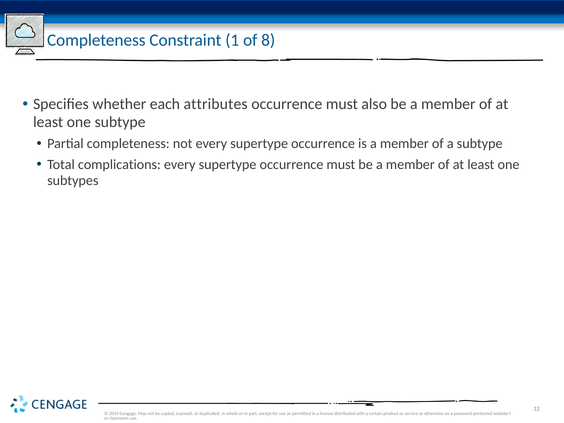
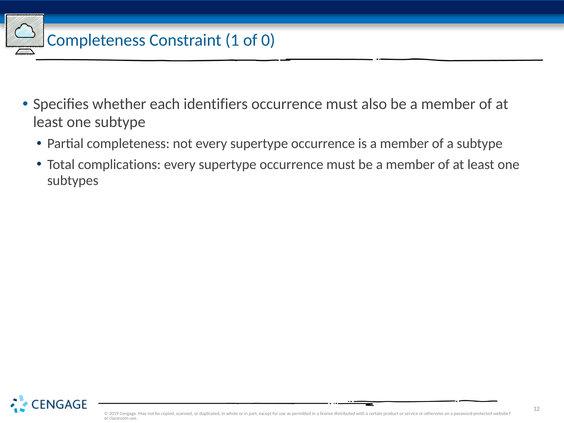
8: 8 -> 0
attributes: attributes -> identifiers
